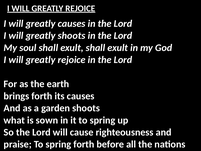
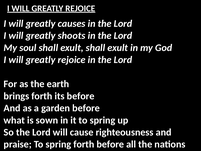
its causes: causes -> before
garden shoots: shoots -> before
